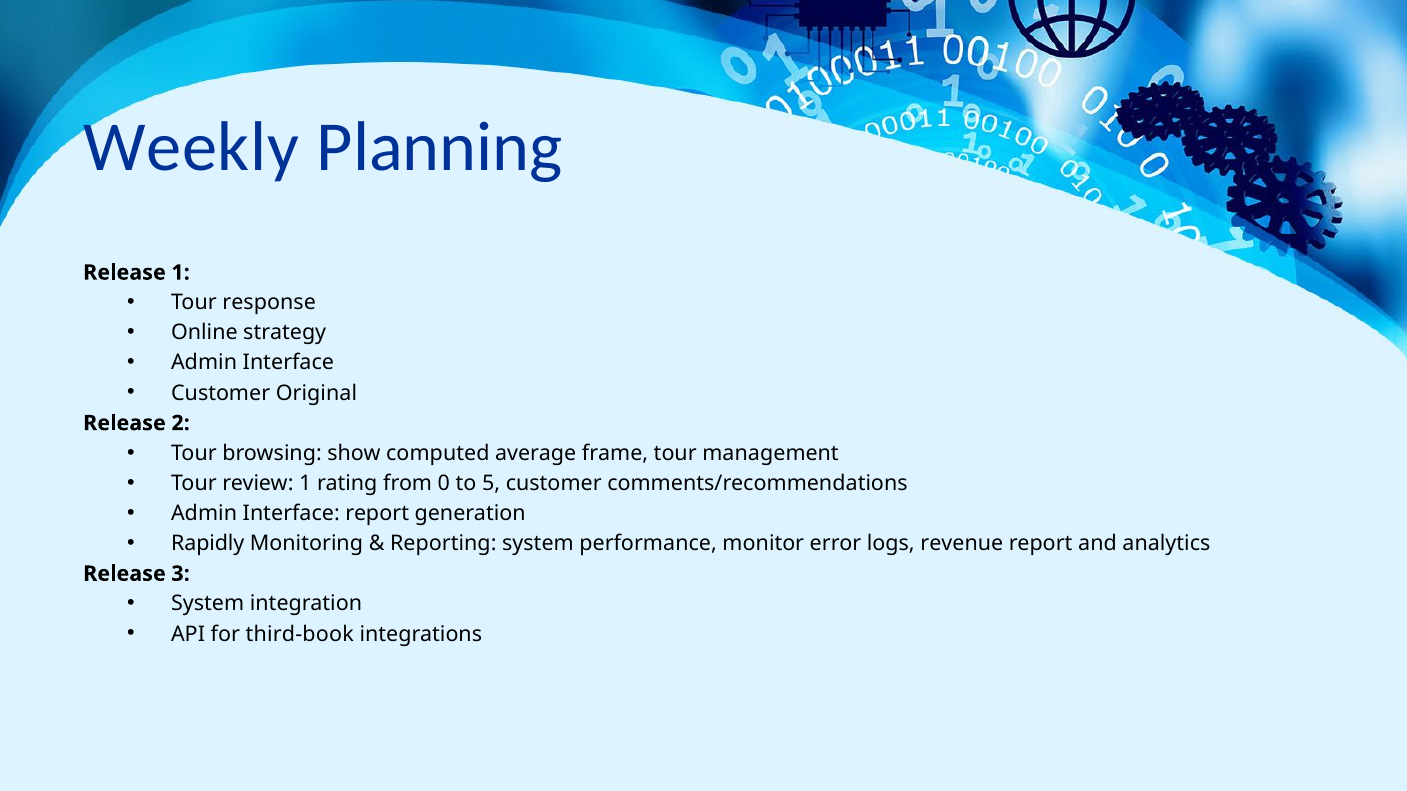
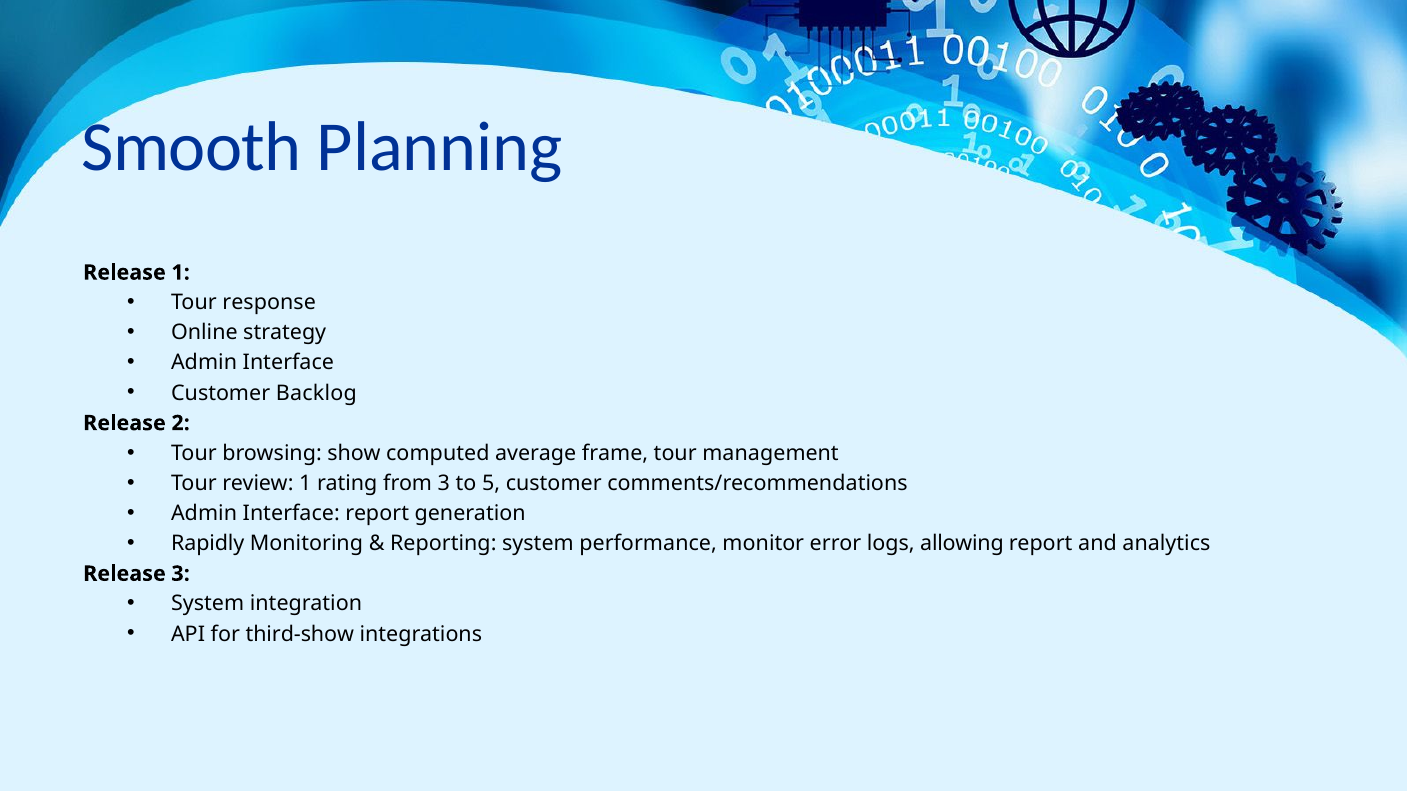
Weekly: Weekly -> Smooth
Original: Original -> Backlog
from 0: 0 -> 3
revenue: revenue -> allowing
third-book: third-book -> third-show
